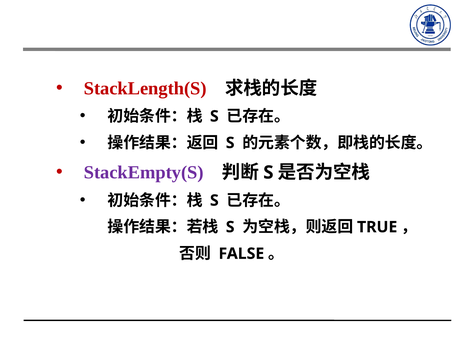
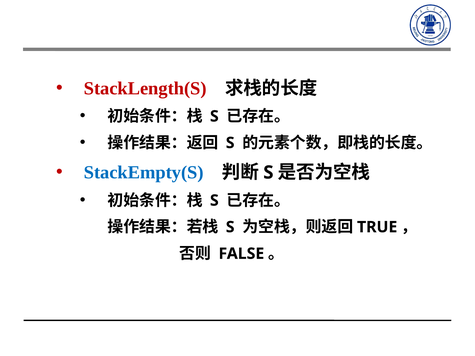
StackEmpty(S colour: purple -> blue
